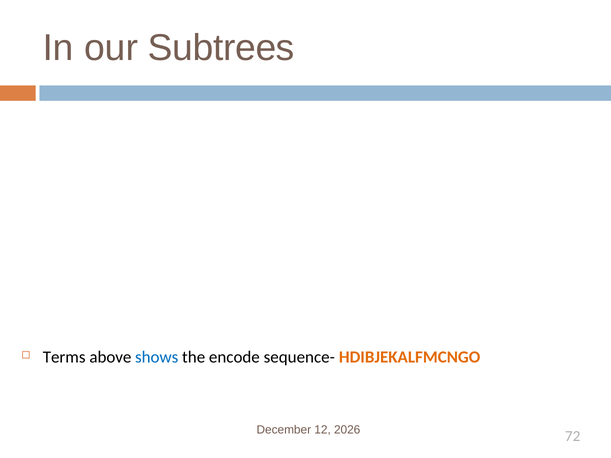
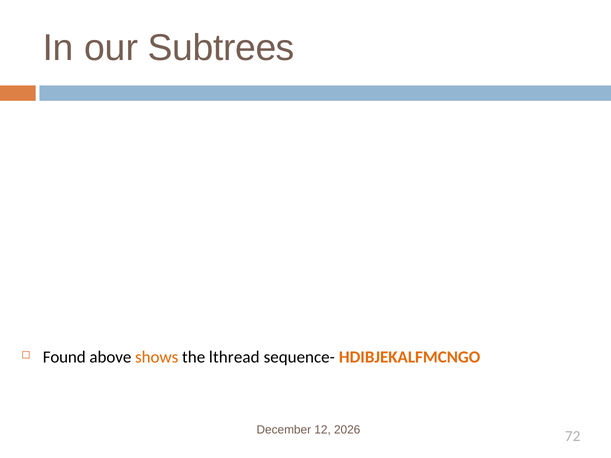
Terms: Terms -> Found
shows colour: blue -> orange
encode: encode -> lthread
